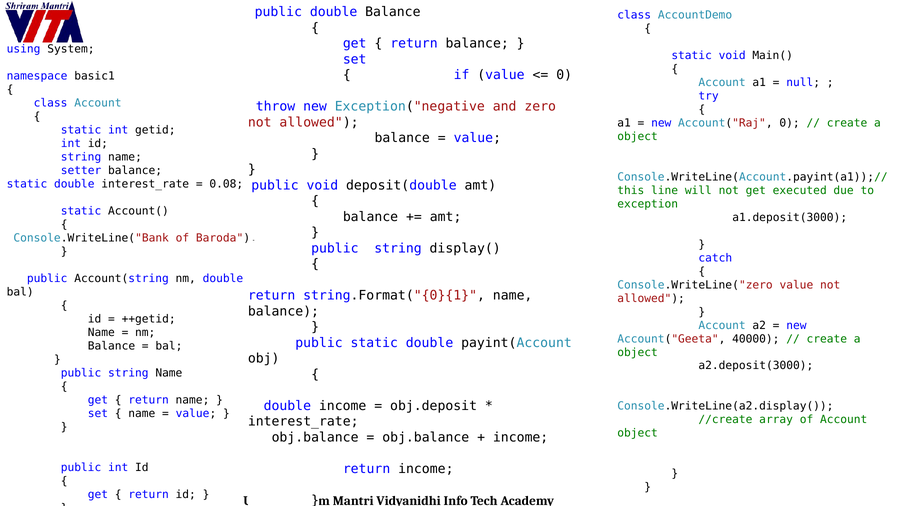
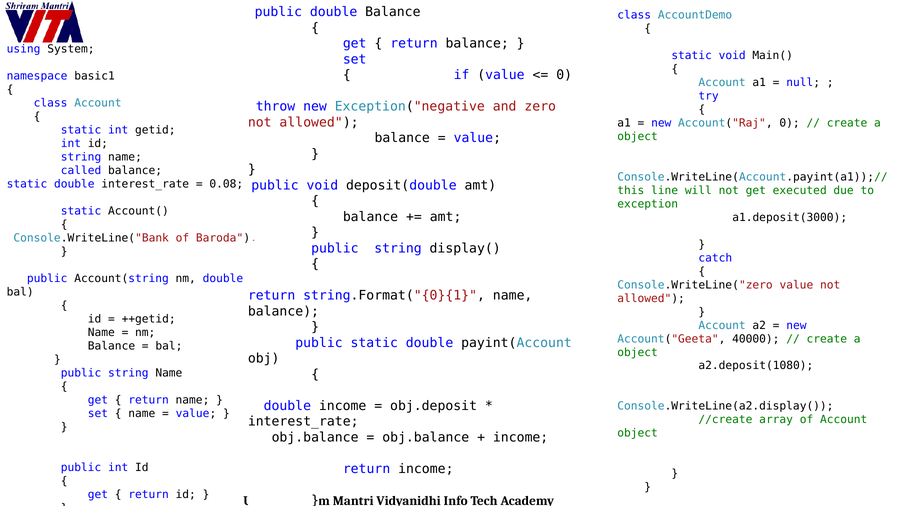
setter: setter -> called
a2.deposit(3000: a2.deposit(3000 -> a2.deposit(1080
